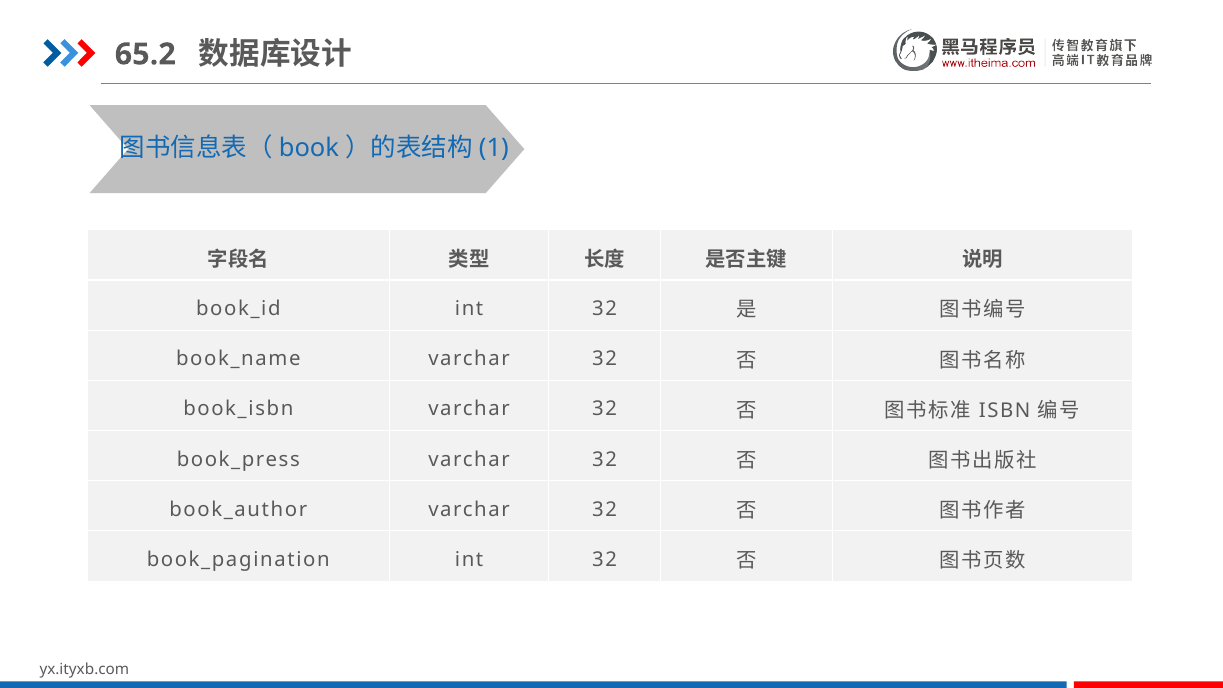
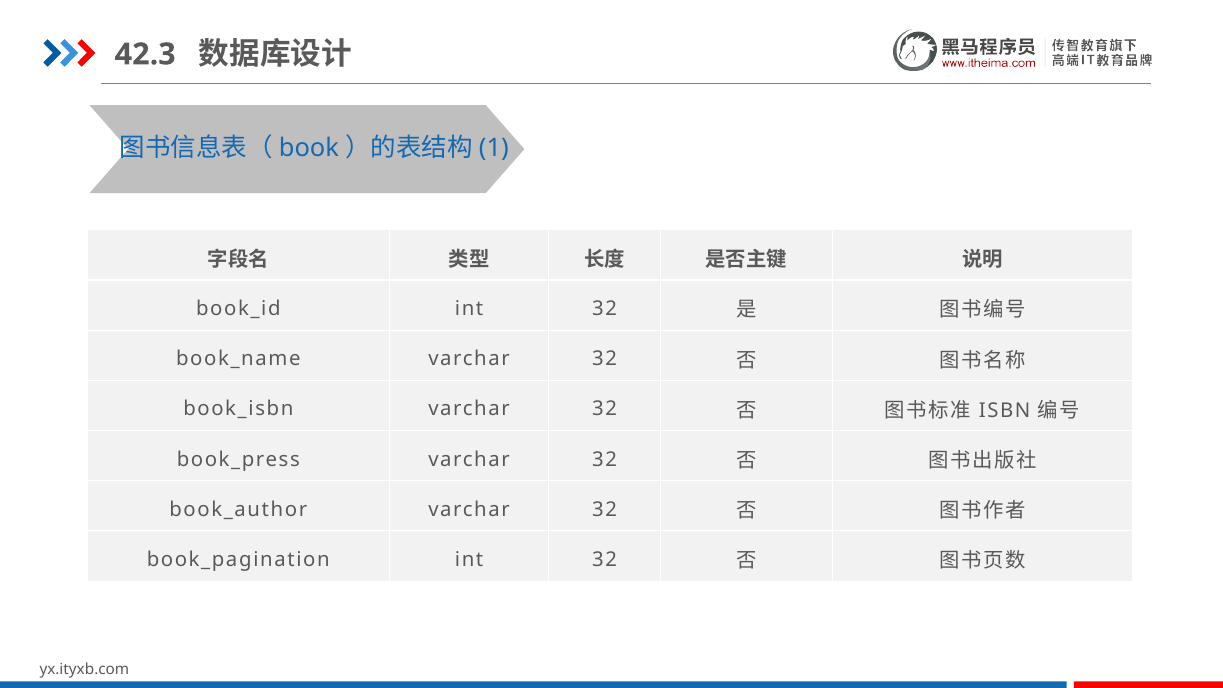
65.2: 65.2 -> 42.3
